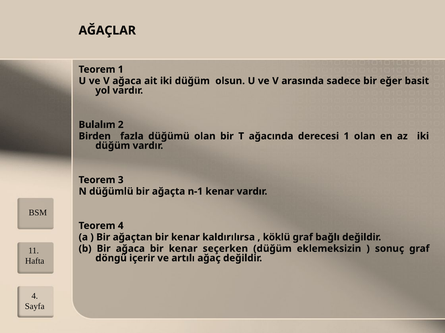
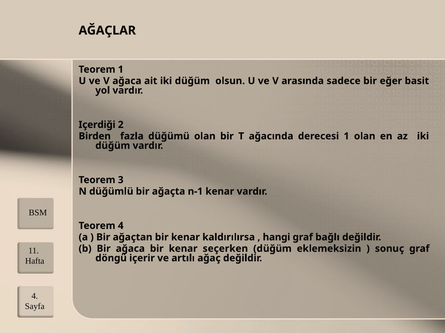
Bulalım: Bulalım -> Içerdiği
köklü: köklü -> hangi
